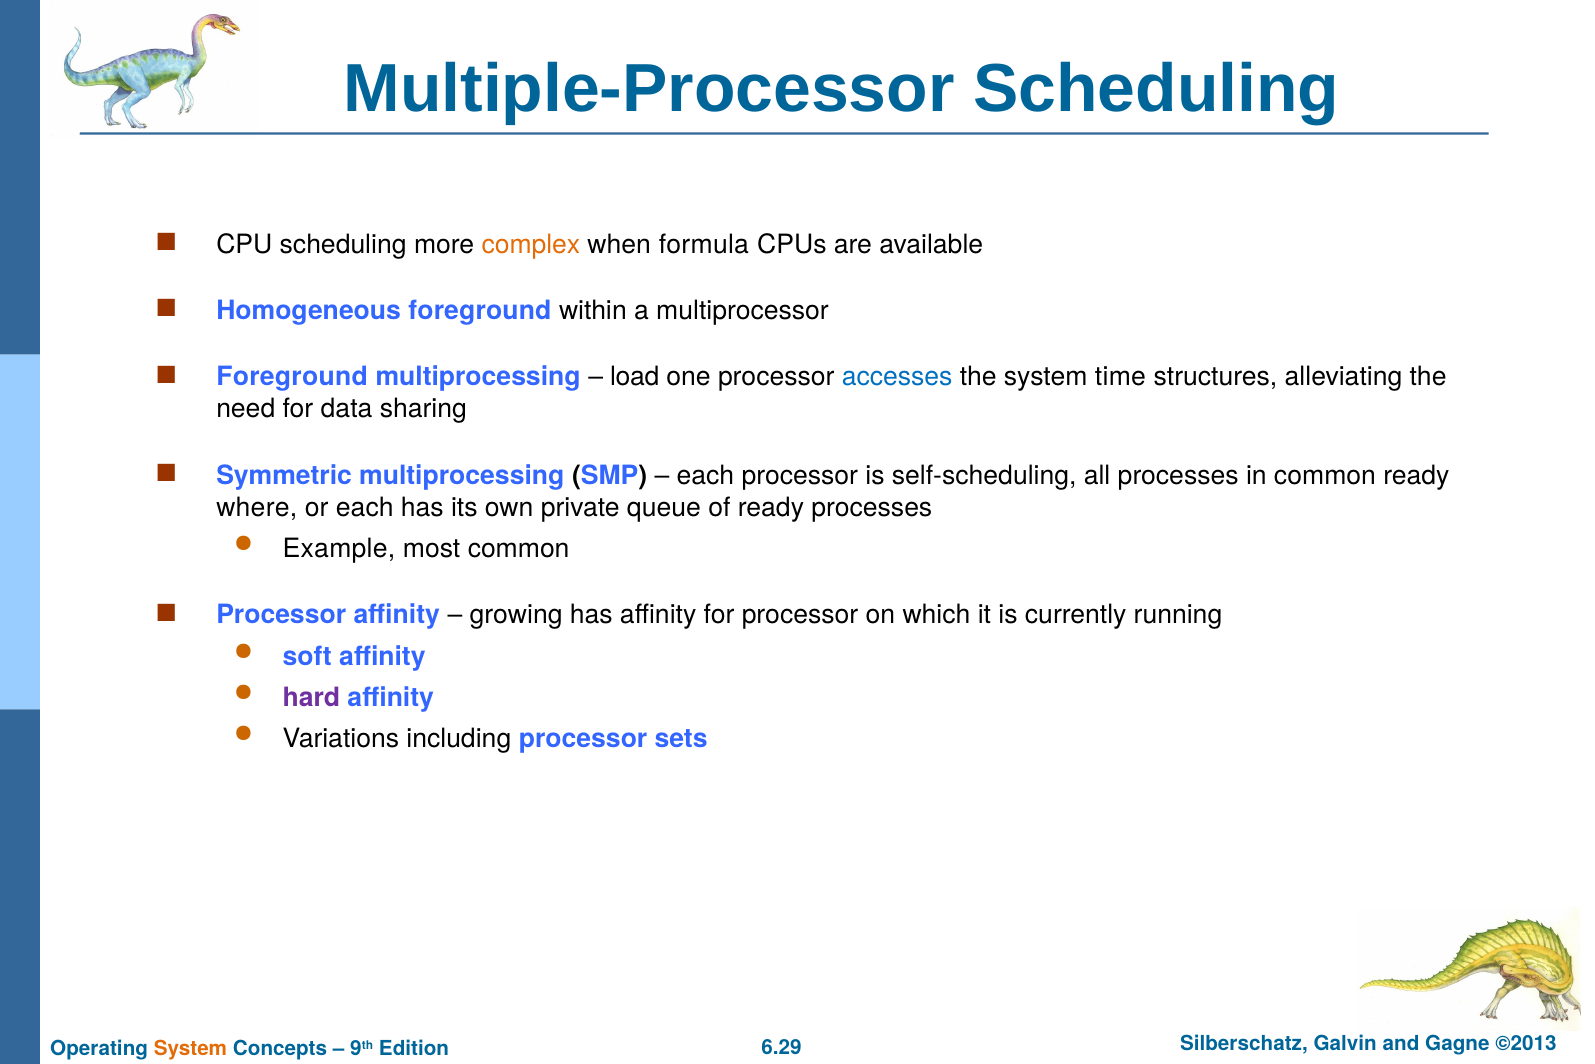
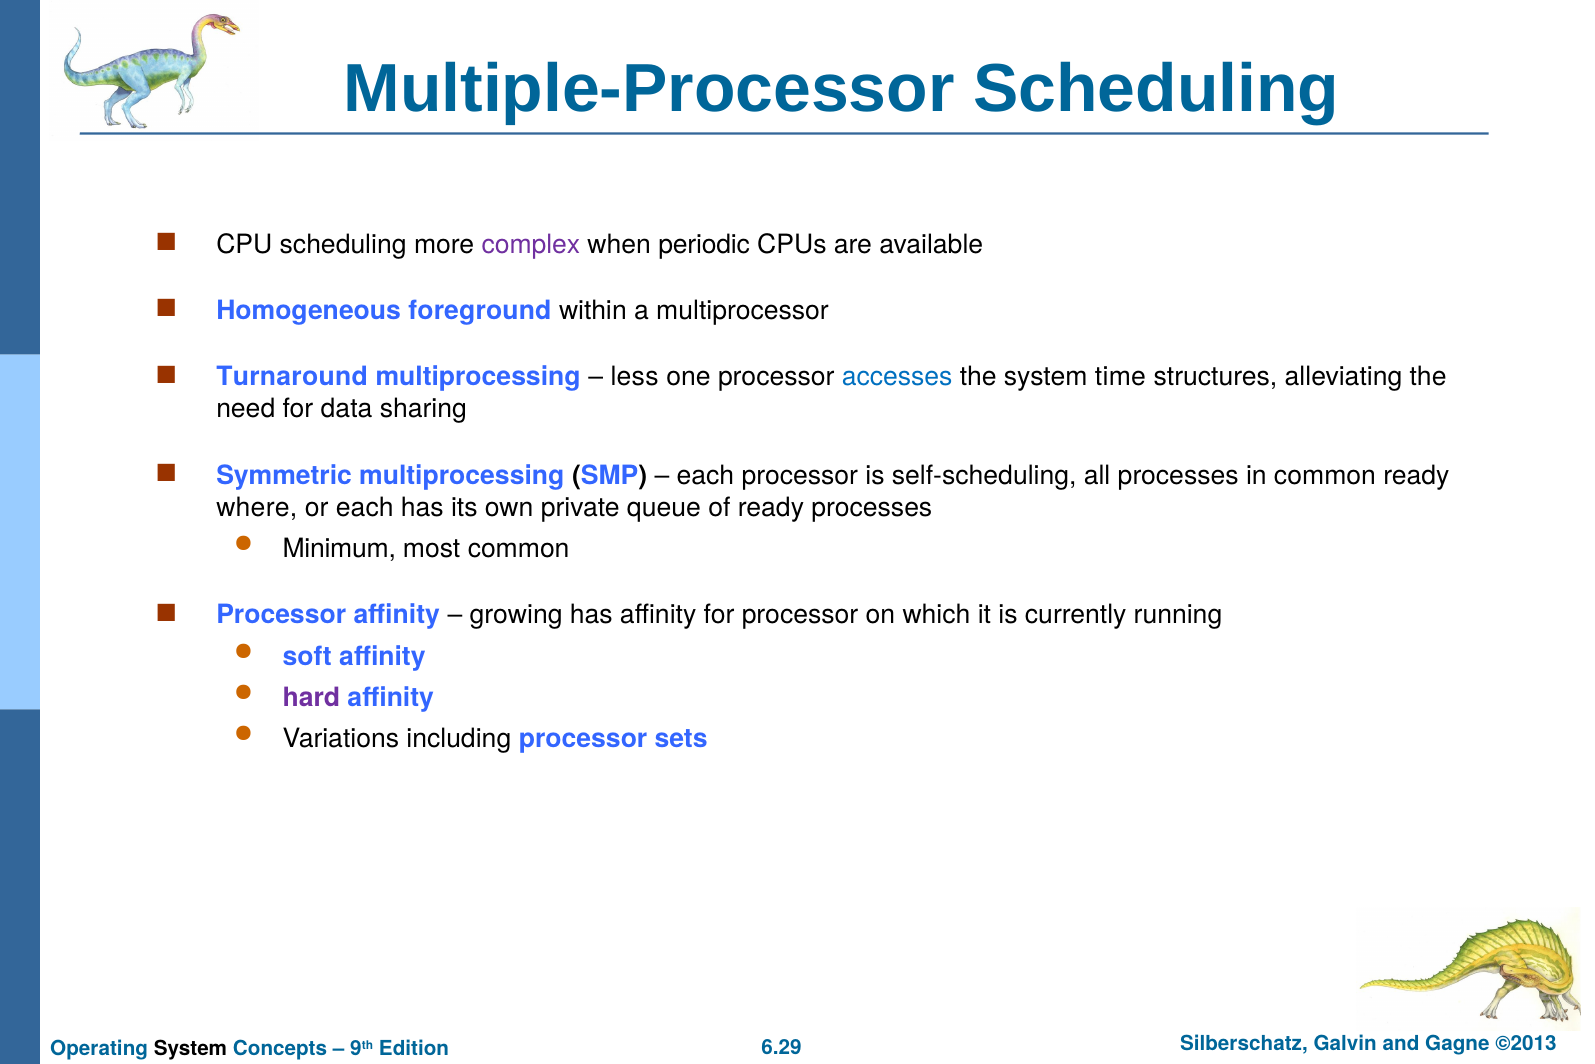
complex colour: orange -> purple
formula: formula -> periodic
Foreground at (292, 377): Foreground -> Turnaround
load: load -> less
Example: Example -> Minimum
System at (190, 1048) colour: orange -> black
